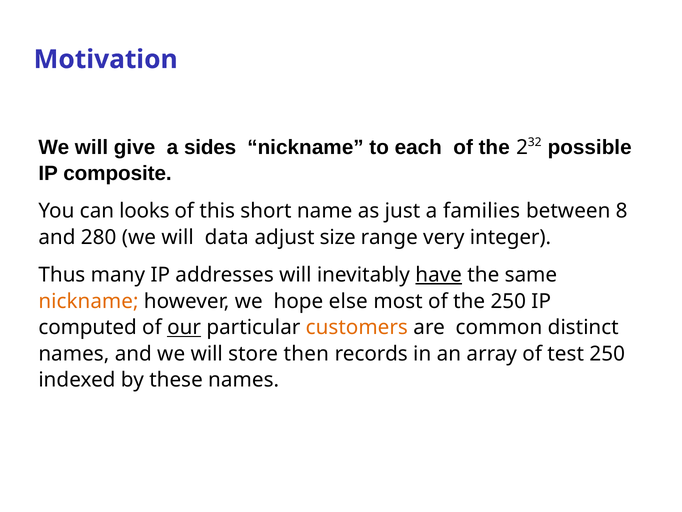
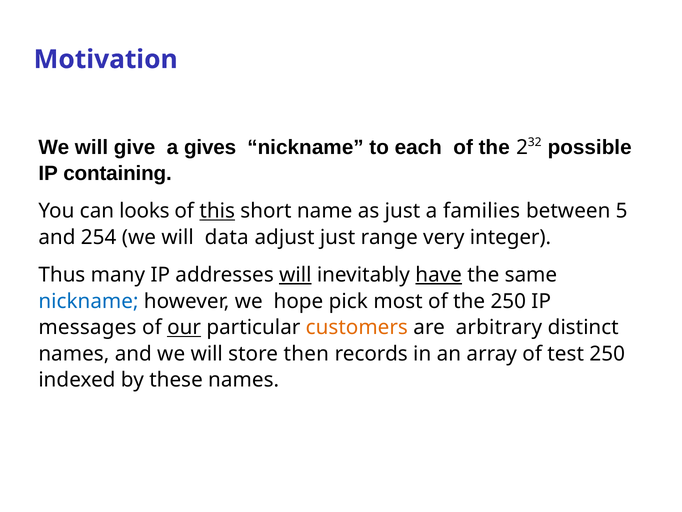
sides: sides -> gives
composite: composite -> containing
this underline: none -> present
8: 8 -> 5
280: 280 -> 254
adjust size: size -> just
will at (295, 275) underline: none -> present
nickname at (88, 301) colour: orange -> blue
else: else -> pick
computed: computed -> messages
common: common -> arbitrary
